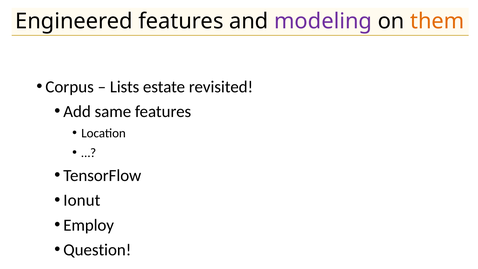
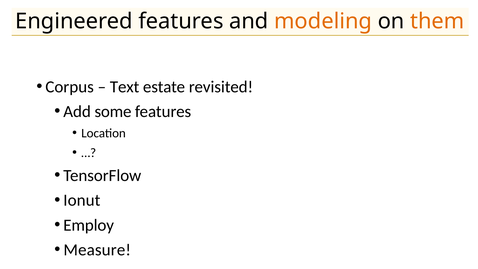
modeling colour: purple -> orange
Lists: Lists -> Text
same: same -> some
Question: Question -> Measure
